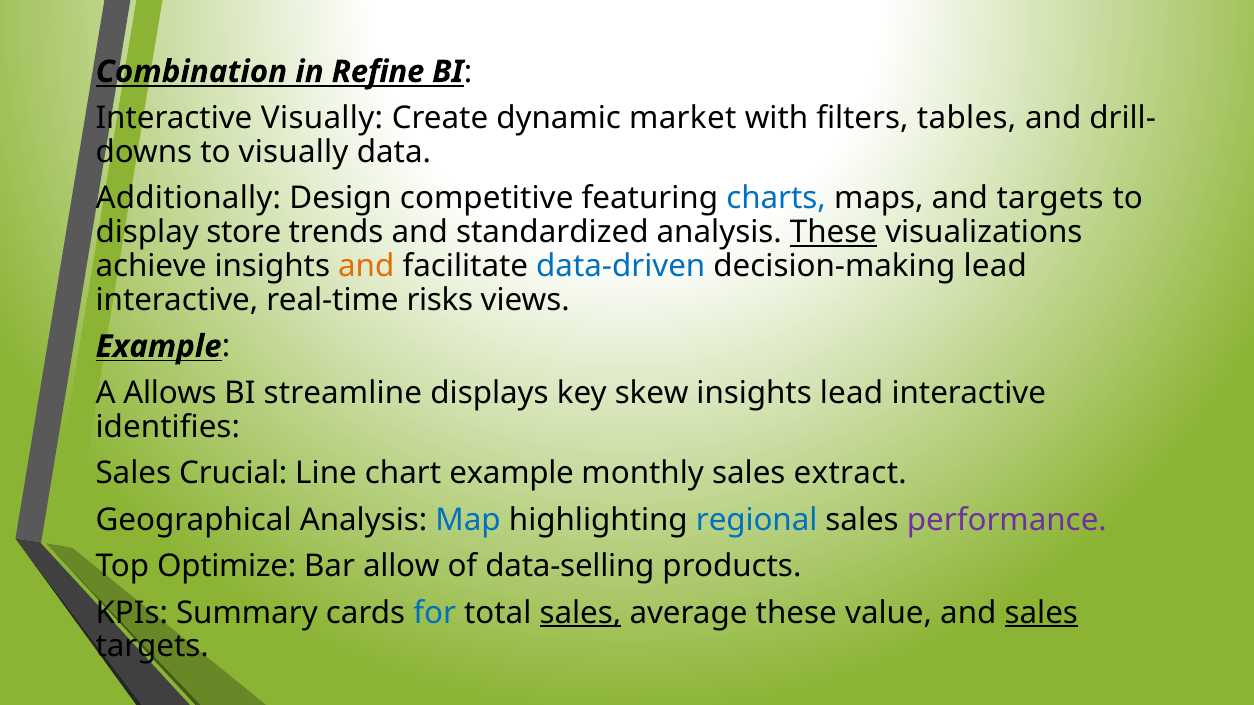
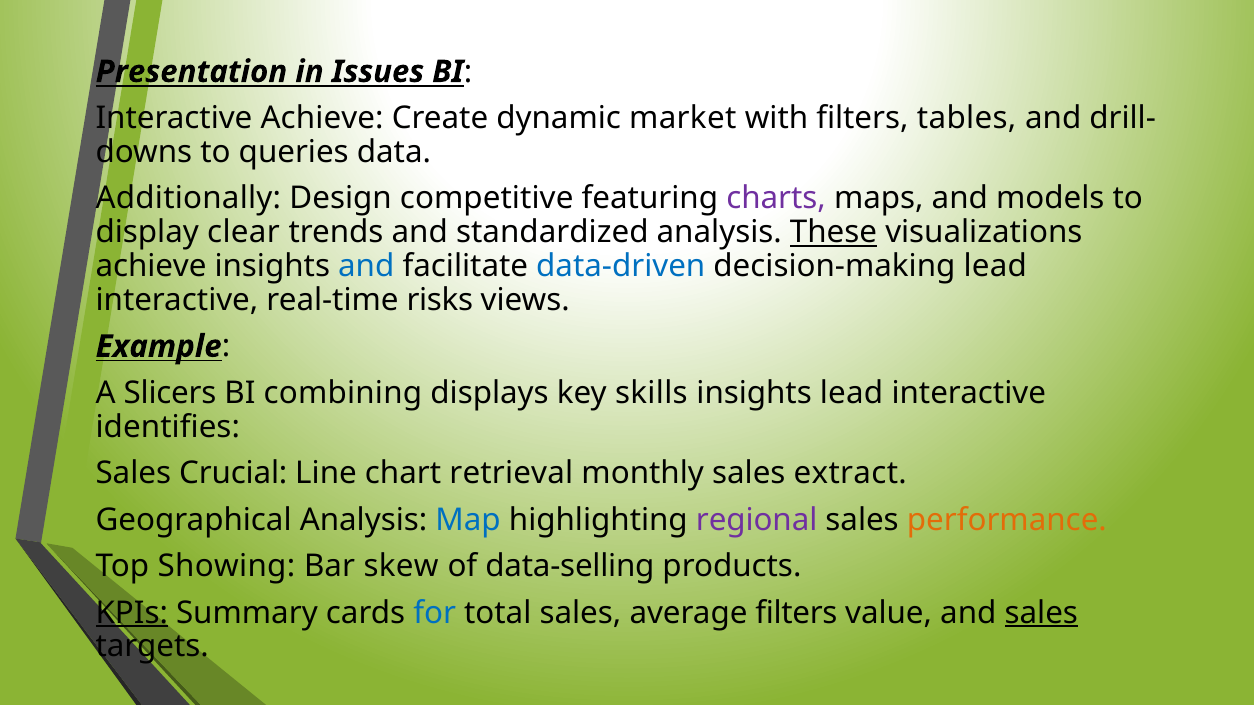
Combination: Combination -> Presentation
Refine: Refine -> Issues
Interactive Visually: Visually -> Achieve
to visually: visually -> queries
charts colour: blue -> purple
and targets: targets -> models
store: store -> clear
and at (366, 266) colour: orange -> blue
Allows: Allows -> Slicers
streamline: streamline -> combining
skew: skew -> skills
chart example: example -> retrieval
regional colour: blue -> purple
performance colour: purple -> orange
Optimize: Optimize -> Showing
allow: allow -> skew
KPIs underline: none -> present
sales at (580, 613) underline: present -> none
average these: these -> filters
